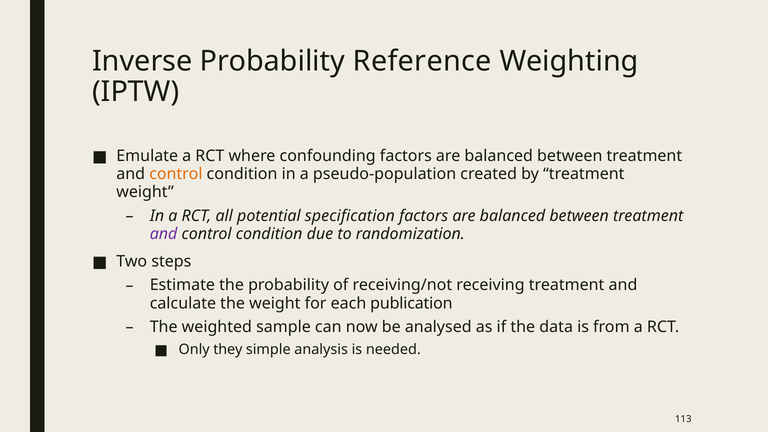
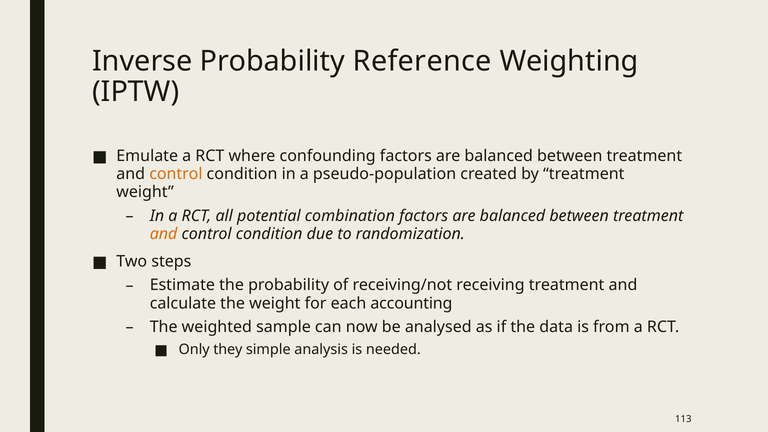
specification: specification -> combination
and at (164, 234) colour: purple -> orange
publication: publication -> accounting
